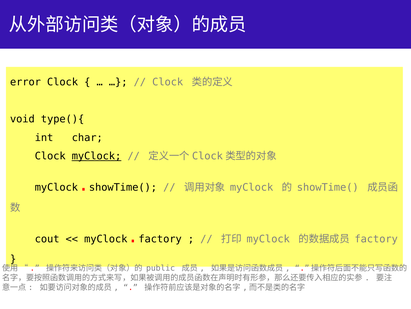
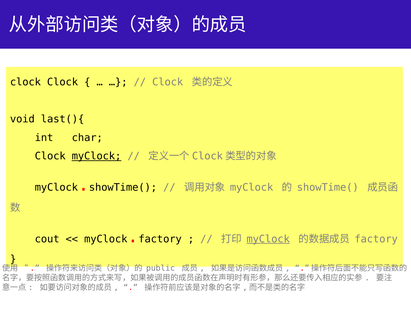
error at (25, 82): error -> clock
type(){: type(){ -> last(){
myClock at (268, 238) underline: none -> present
